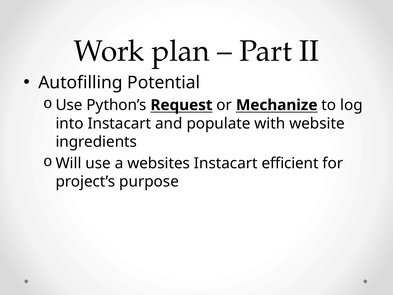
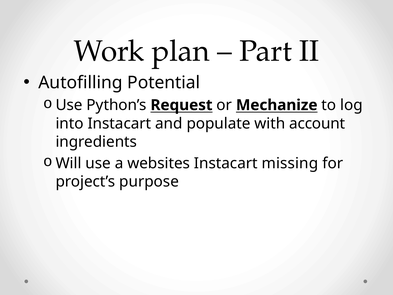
website: website -> account
efficient: efficient -> missing
